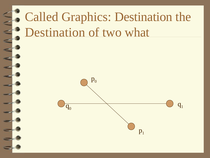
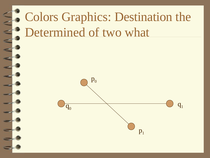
Called: Called -> Colors
Destination at (55, 32): Destination -> Determined
